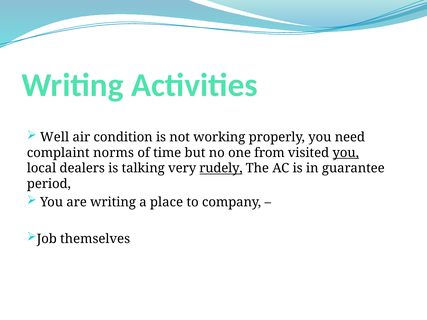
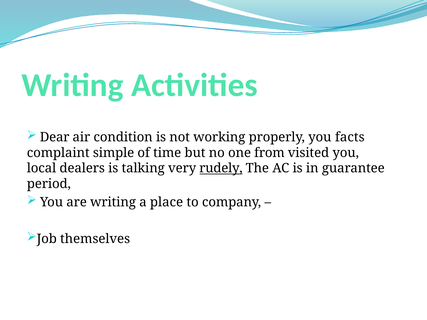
Well: Well -> Dear
need: need -> facts
norms: norms -> simple
you at (346, 153) underline: present -> none
